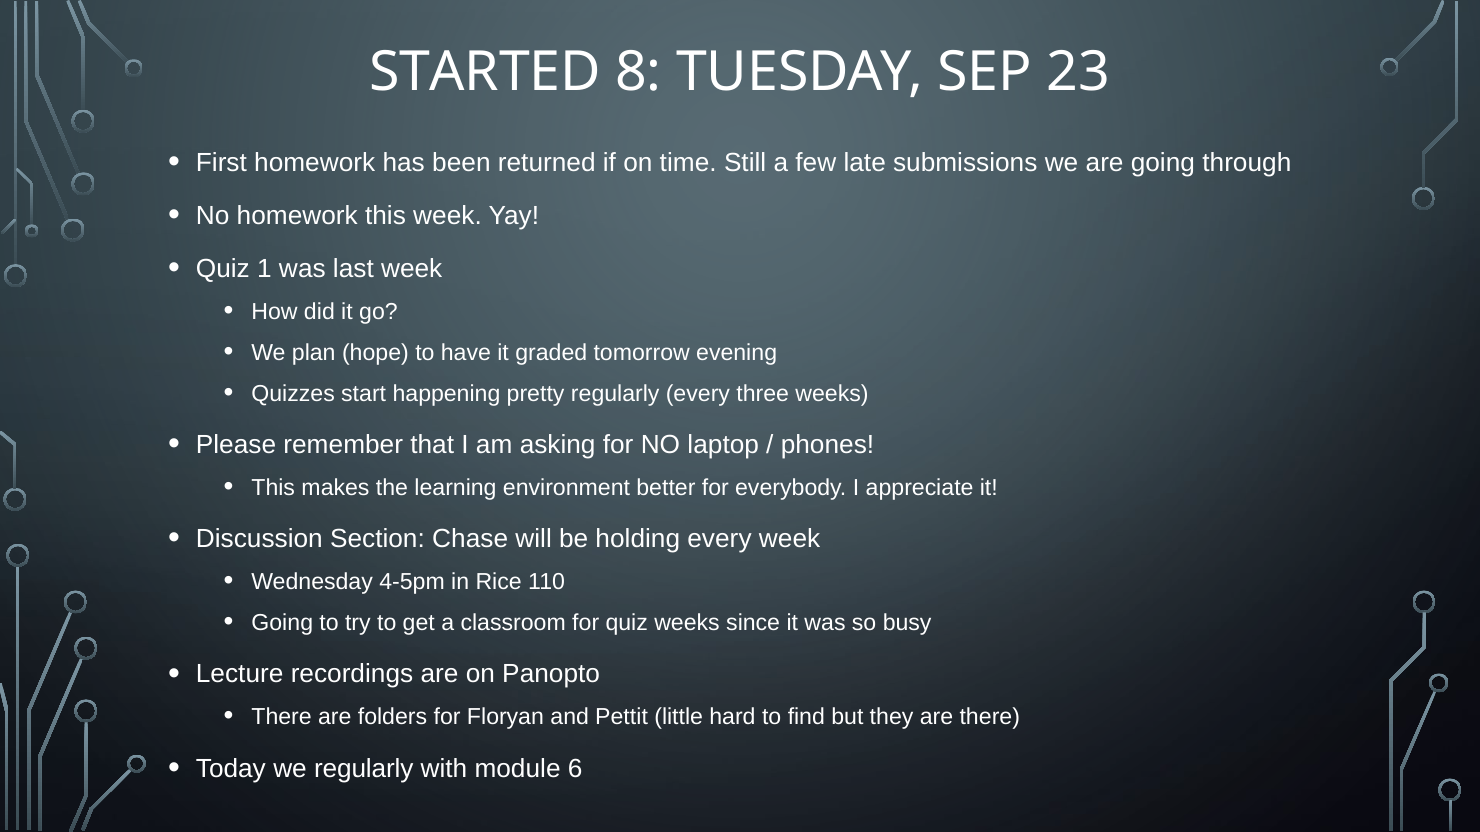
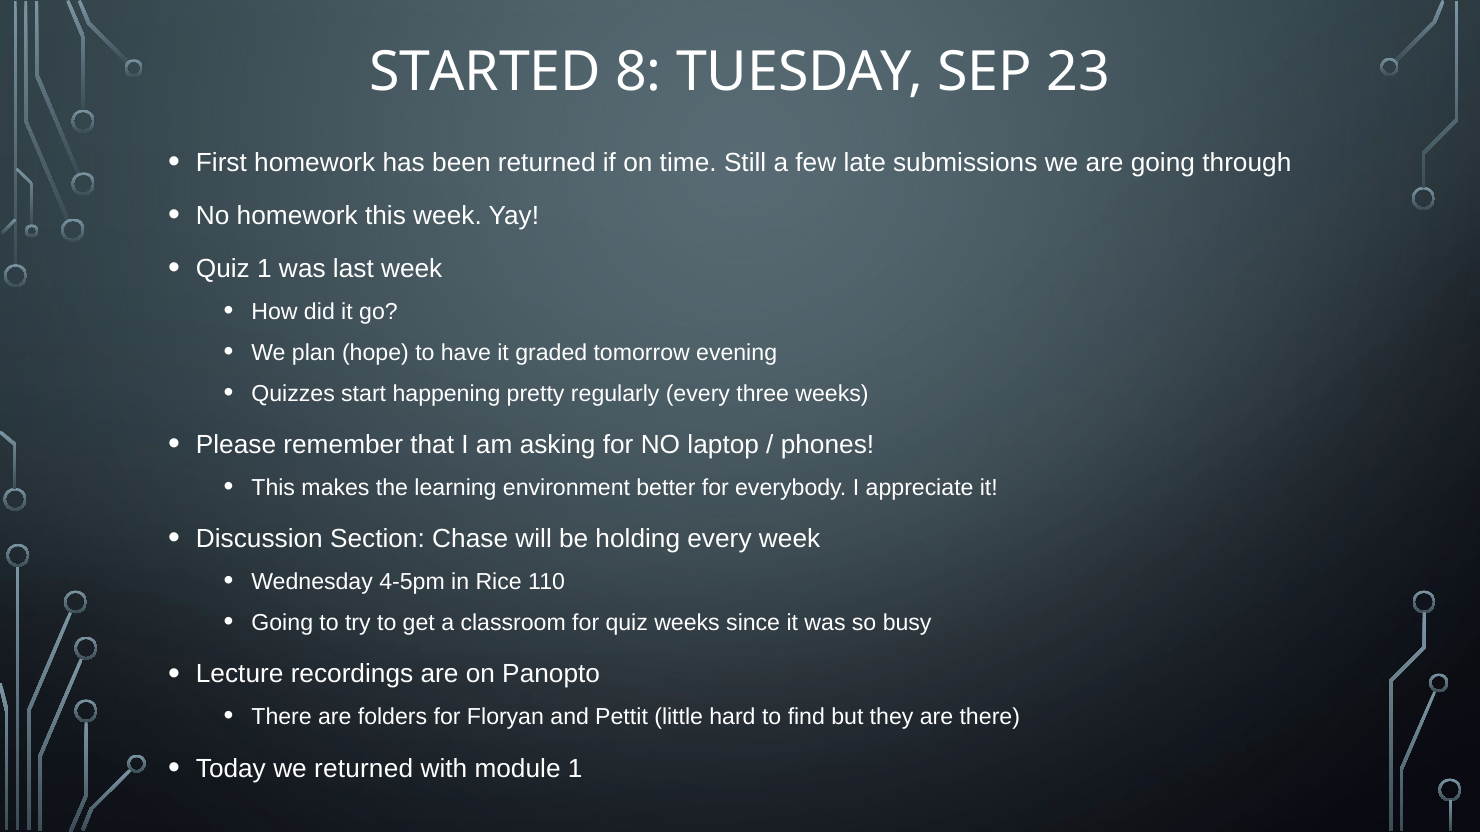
we regularly: regularly -> returned
module 6: 6 -> 1
